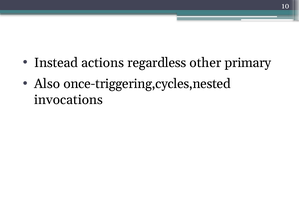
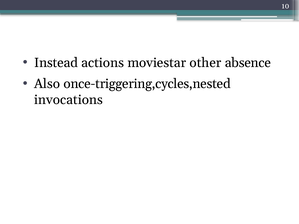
regardless: regardless -> moviestar
primary: primary -> absence
